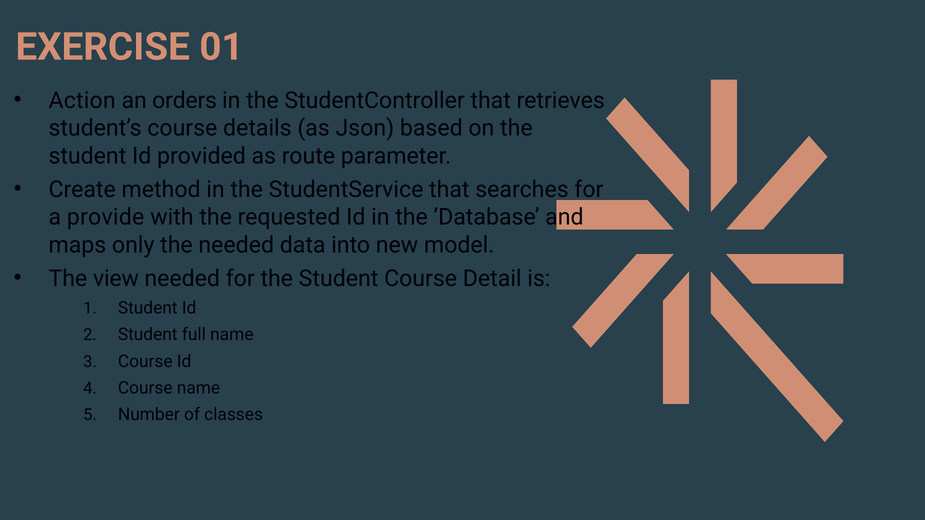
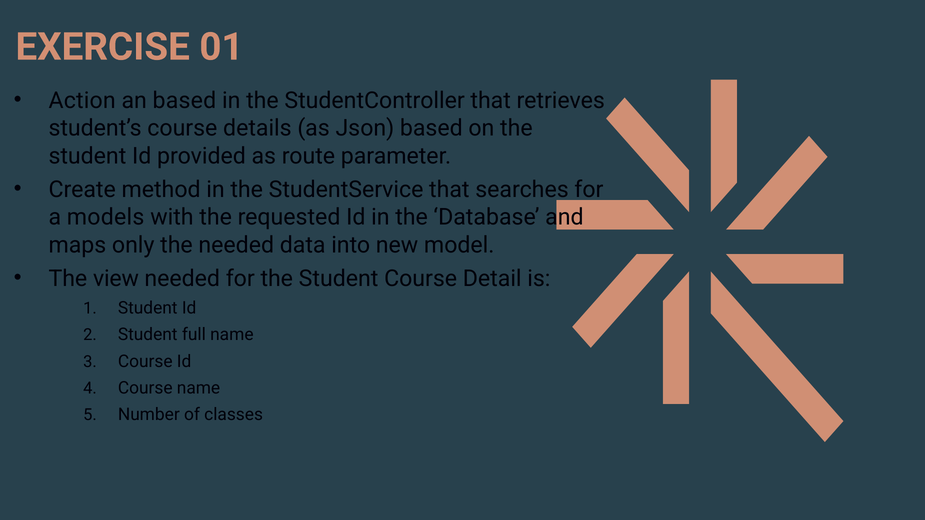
an orders: orders -> based
provide: provide -> models
